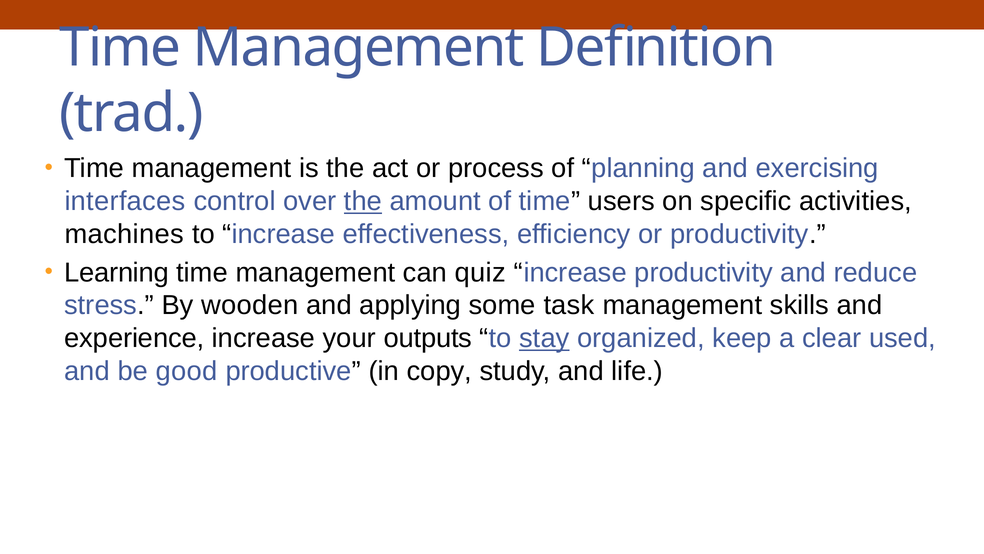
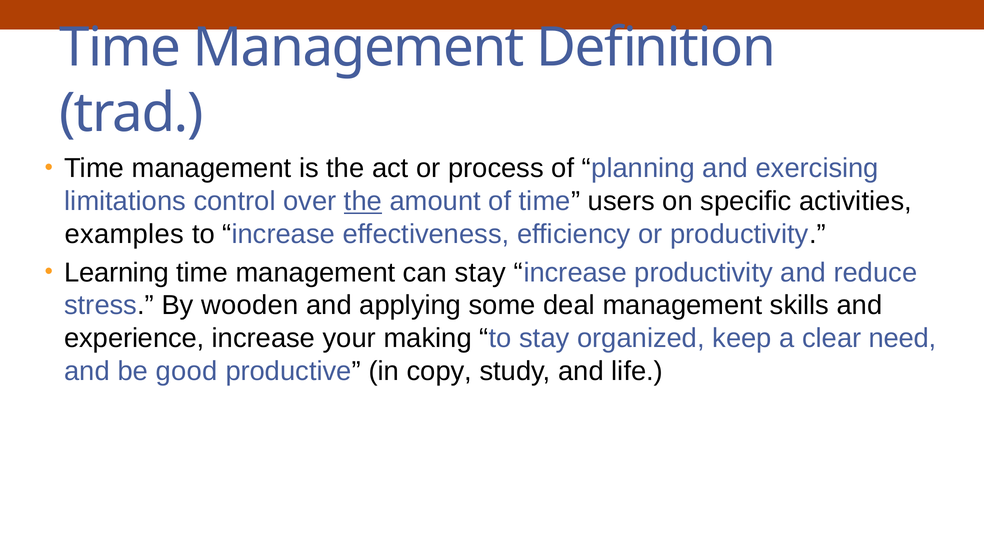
interfaces: interfaces -> limitations
machines: machines -> examples
can quiz: quiz -> stay
task: task -> deal
outputs: outputs -> making
stay at (544, 338) underline: present -> none
used: used -> need
